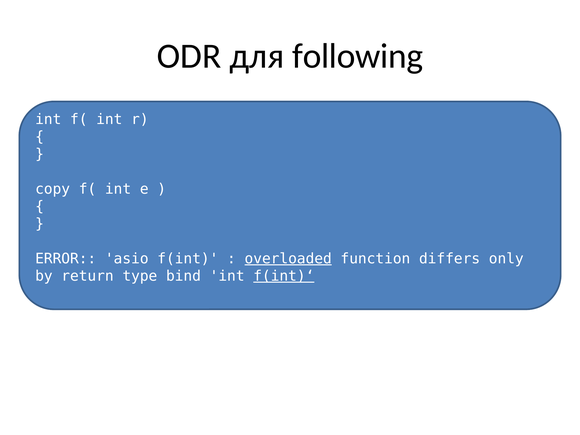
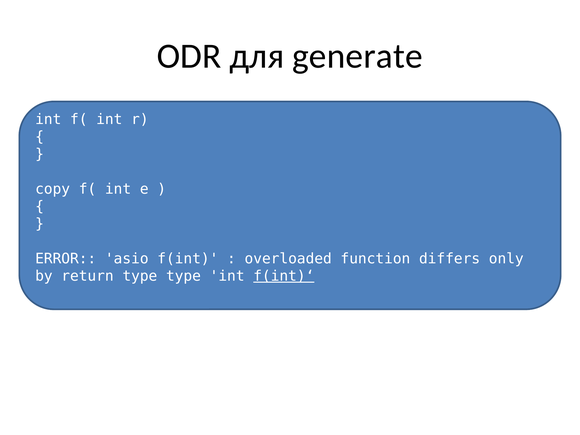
following: following -> generate
overloaded underline: present -> none
type bind: bind -> type
